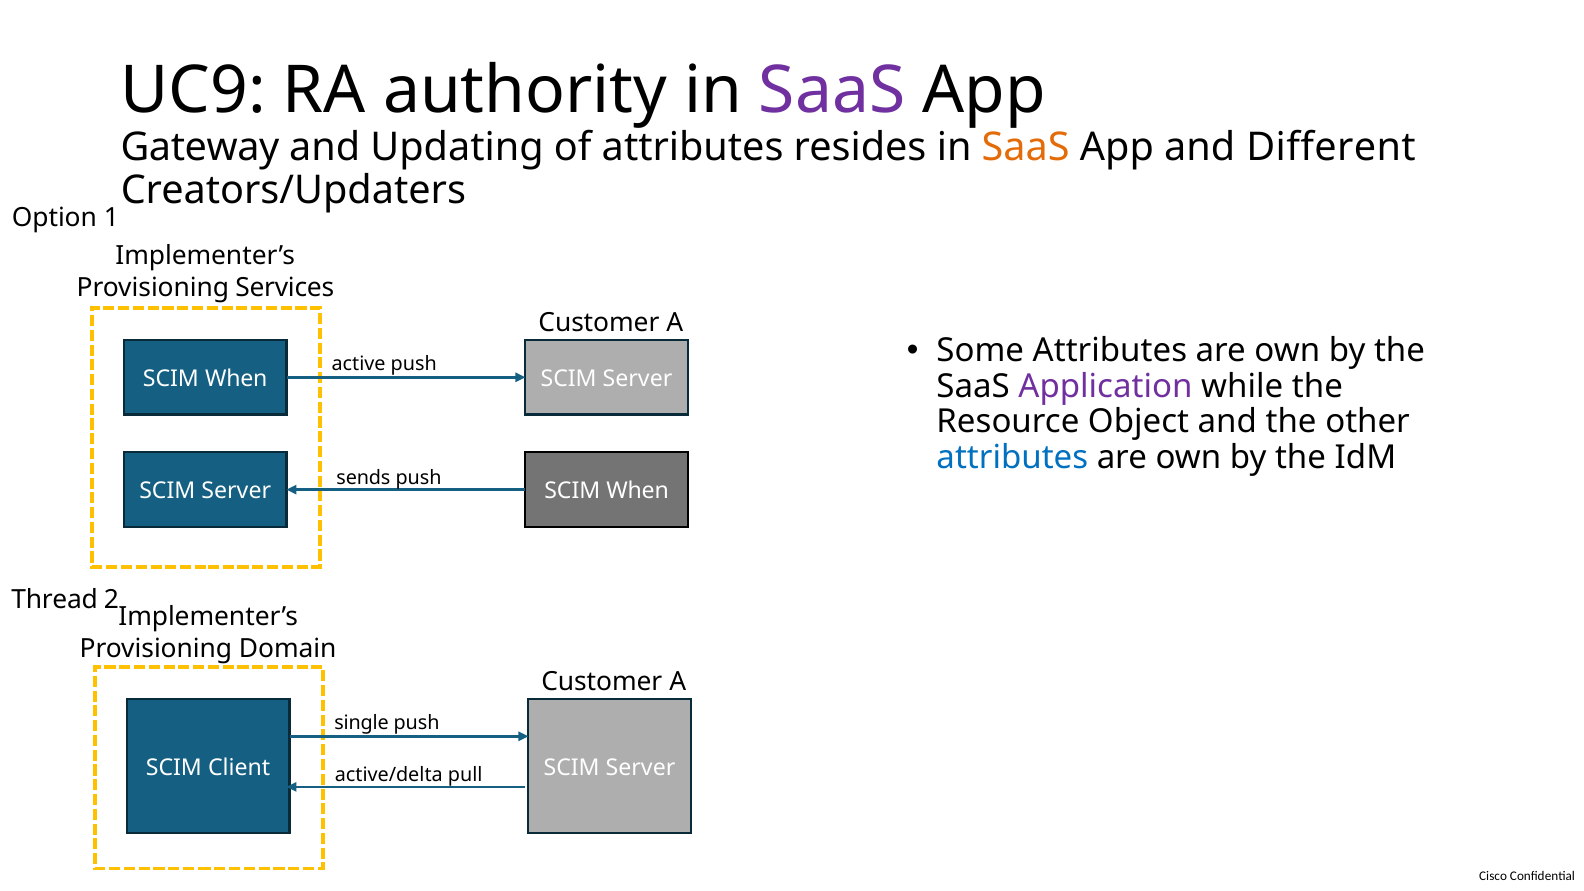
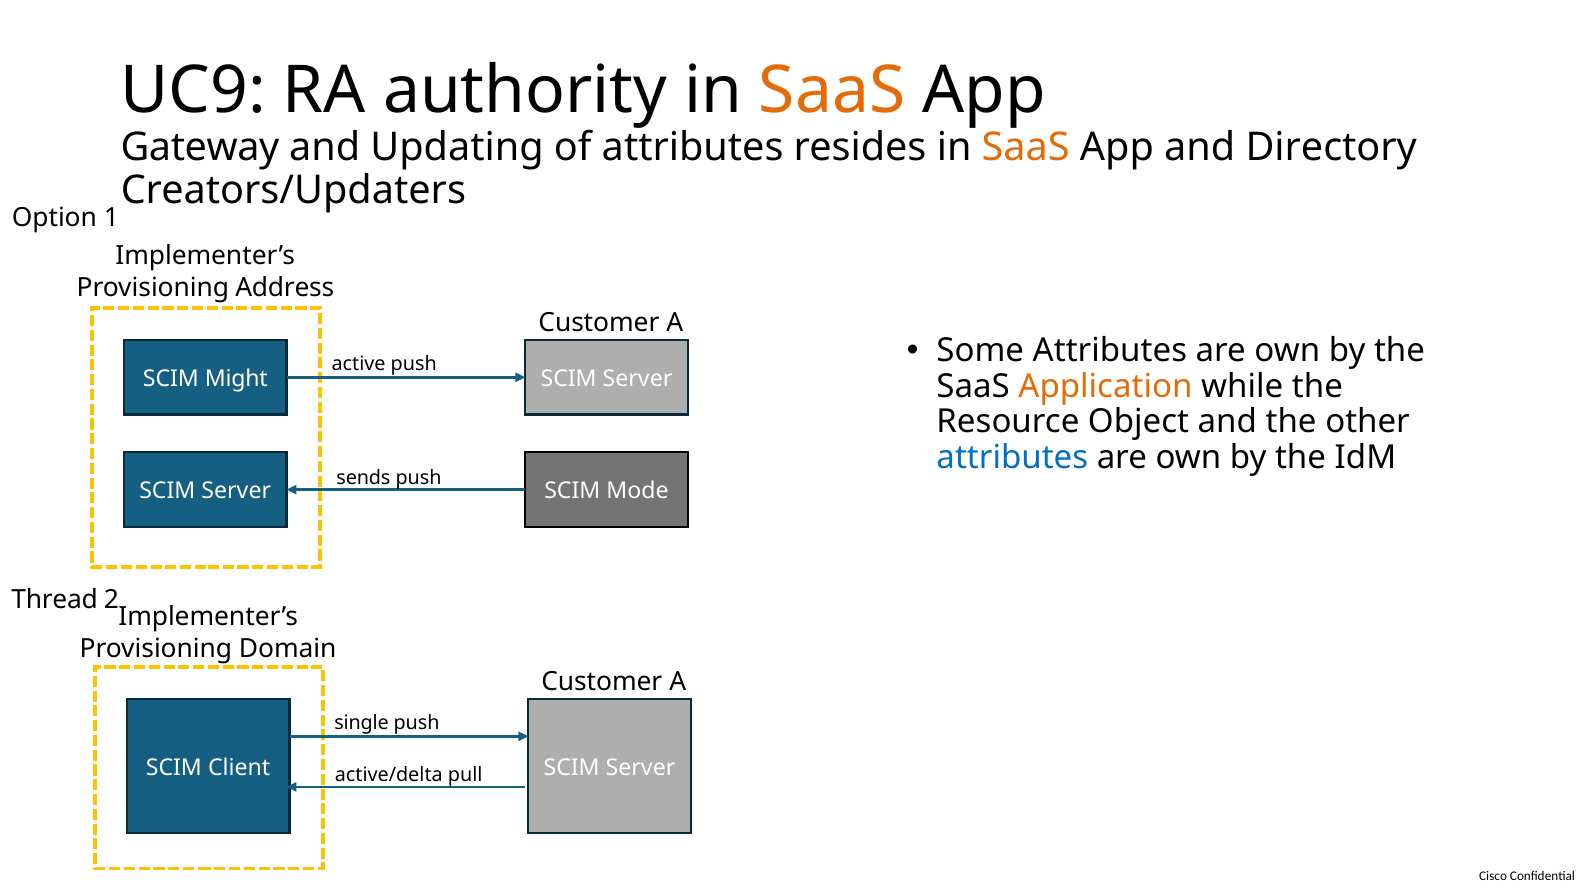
SaaS at (832, 90) colour: purple -> orange
Different: Different -> Directory
Services: Services -> Address
When at (236, 379): When -> Might
Application colour: purple -> orange
When at (638, 491): When -> Mode
